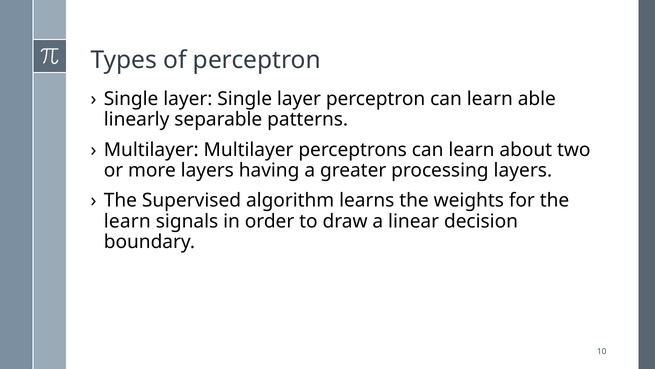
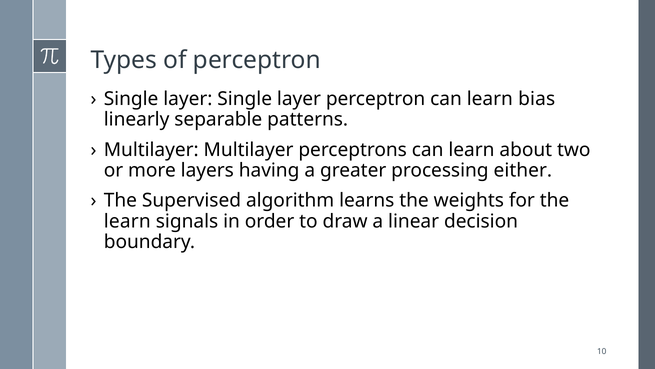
able: able -> bias
processing layers: layers -> either
